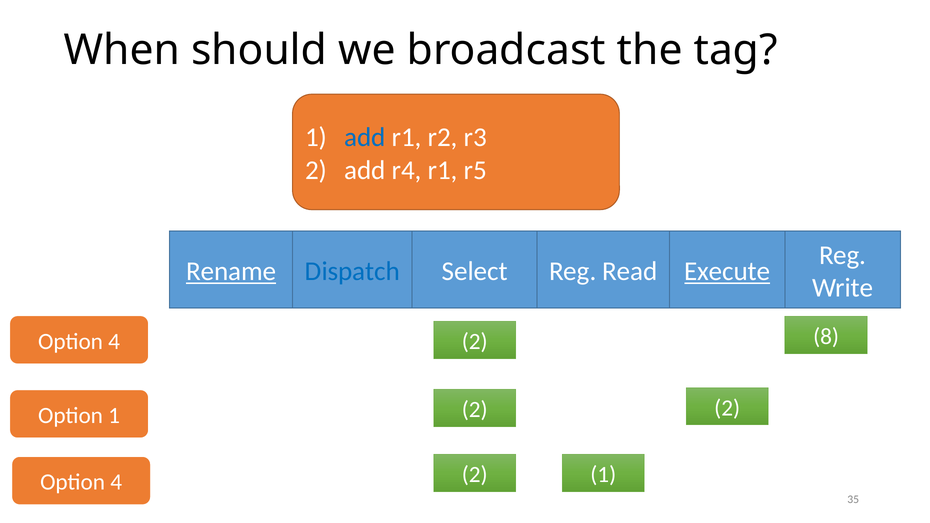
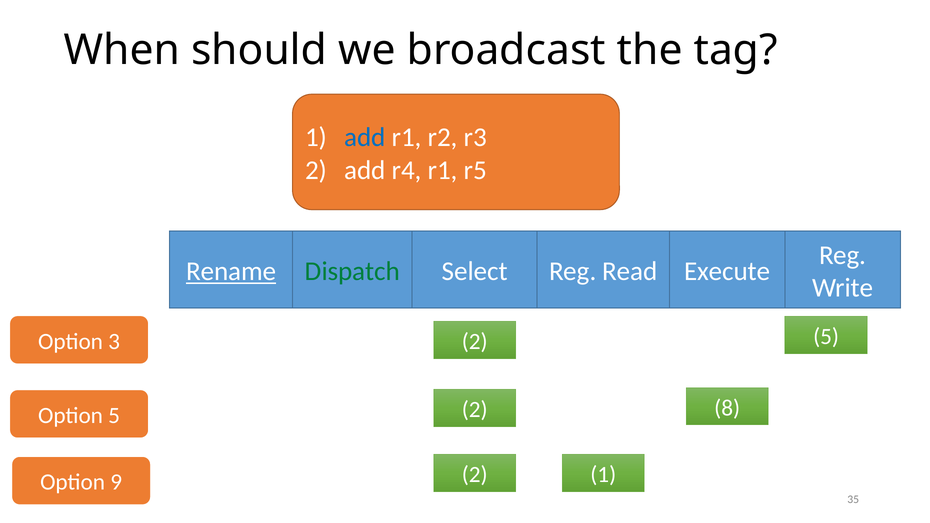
Dispatch colour: blue -> green
Execute underline: present -> none
4 at (114, 341): 4 -> 3
2 8: 8 -> 5
Option 1: 1 -> 5
2 2: 2 -> 8
4 at (116, 482): 4 -> 9
